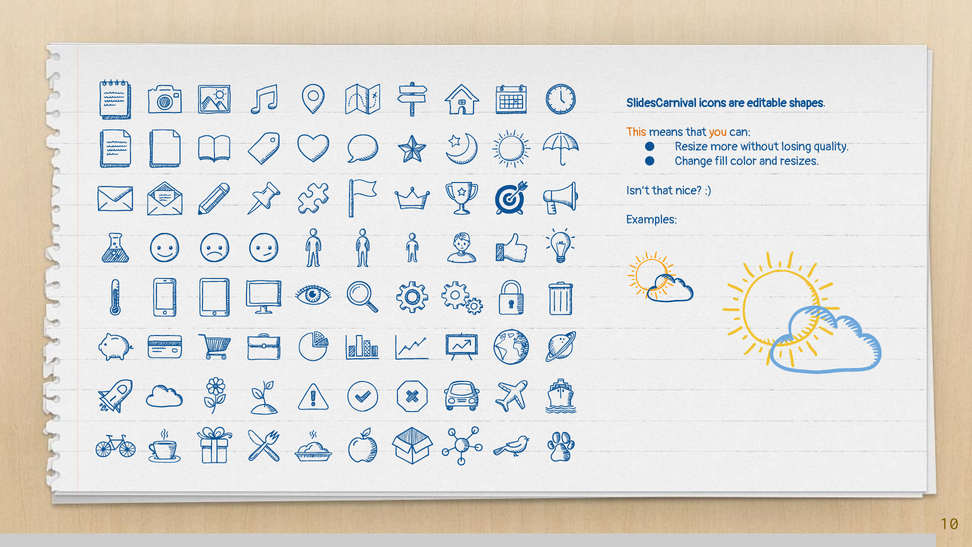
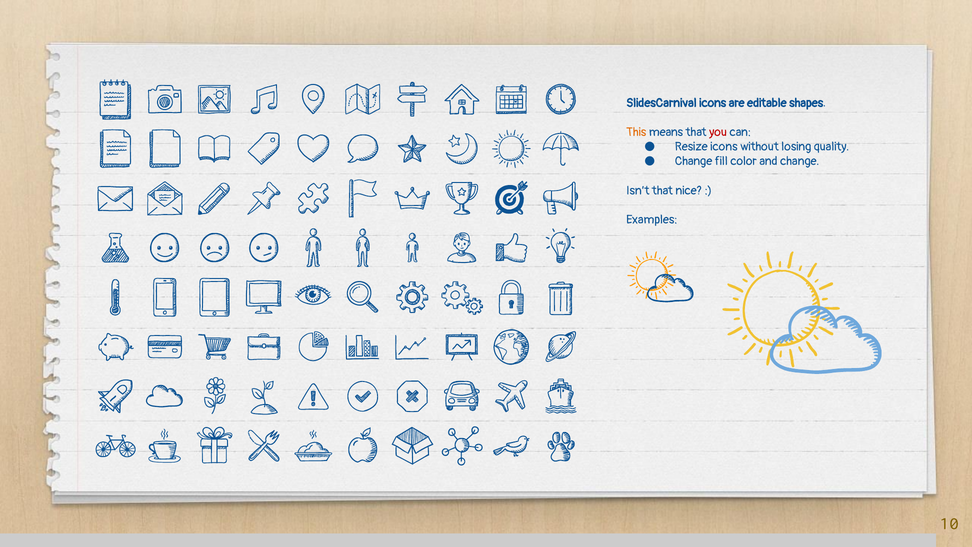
you colour: orange -> red
Resize more: more -> icons
and resizes: resizes -> change
